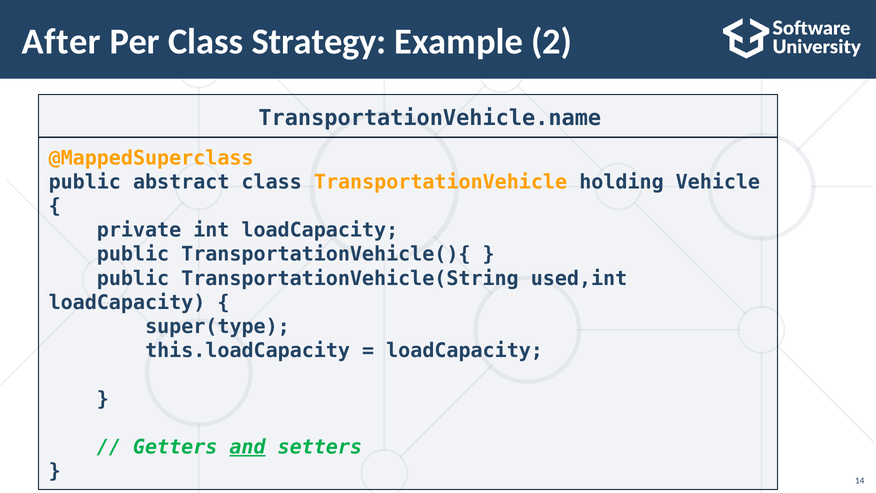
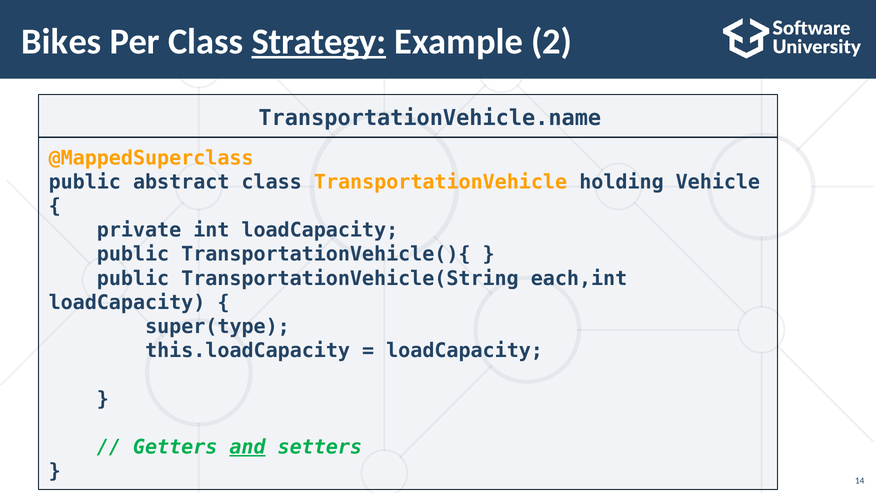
After: After -> Bikes
Strategy underline: none -> present
used,int: used,int -> each,int
